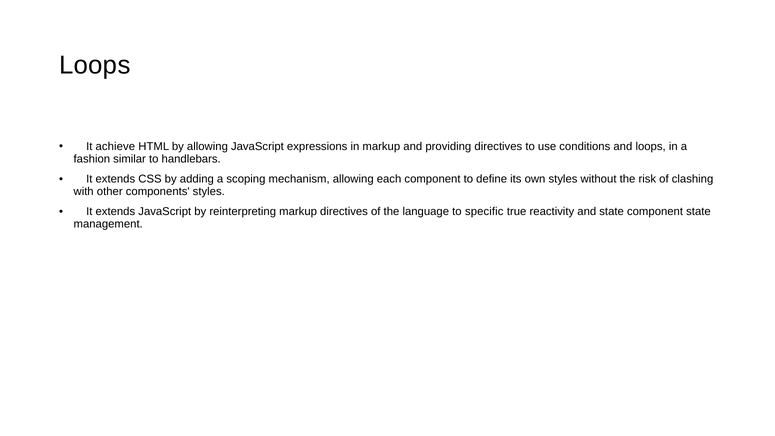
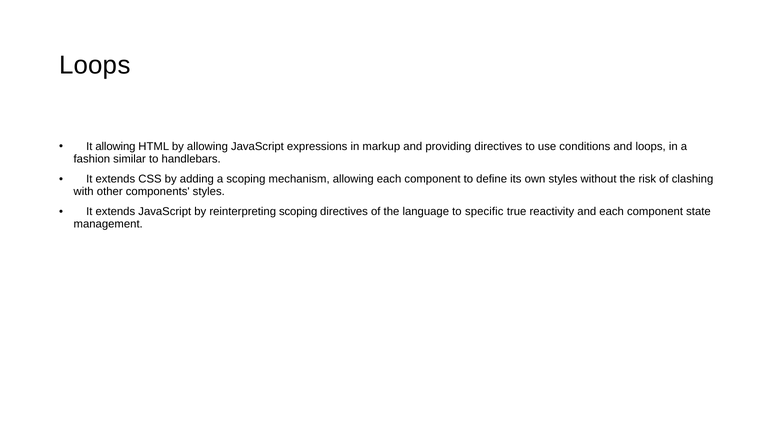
It achieve: achieve -> allowing
reinterpreting markup: markup -> scoping
and state: state -> each
